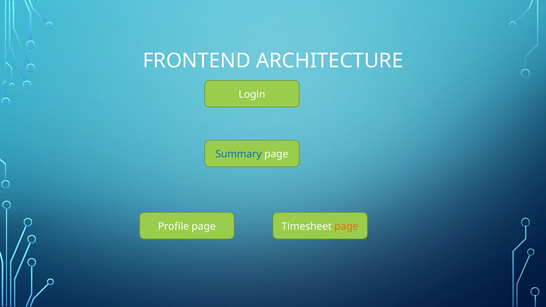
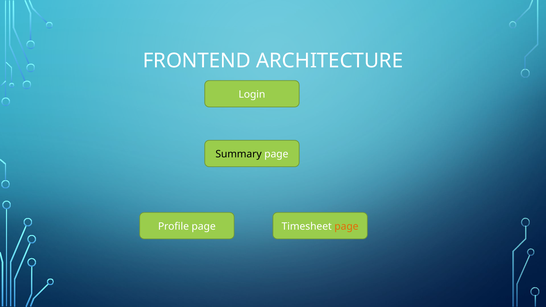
Summary colour: blue -> black
